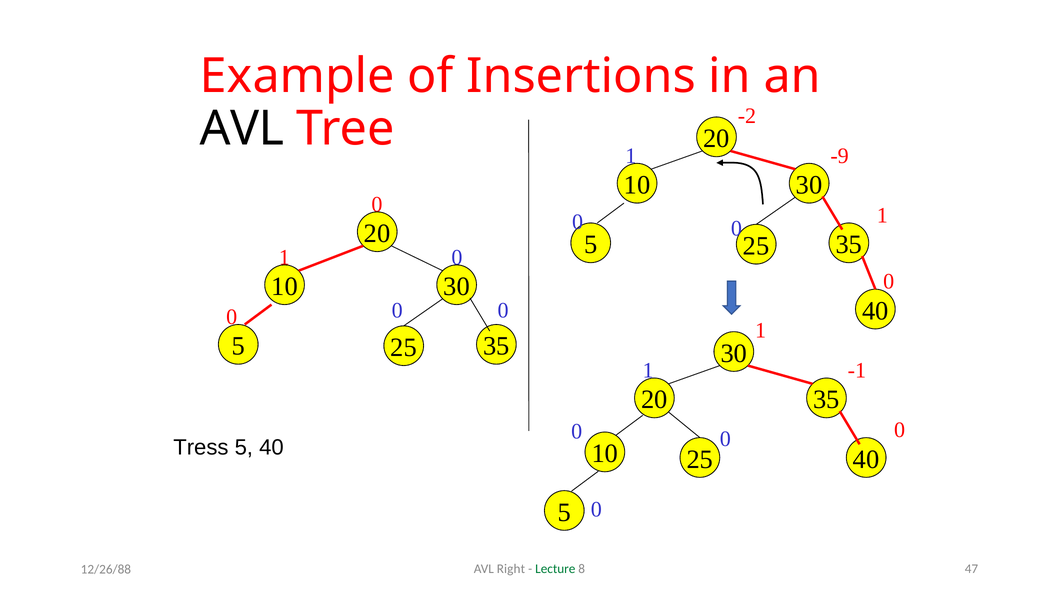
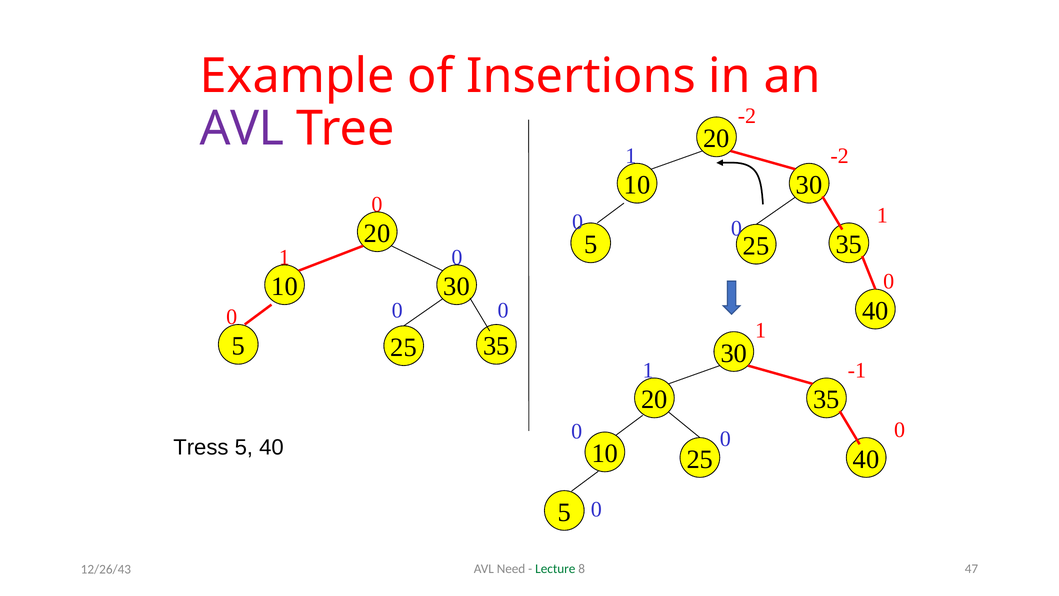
AVL at (242, 128) colour: black -> purple
-9 at (840, 156): -9 -> -2
Right: Right -> Need
12/26/88: 12/26/88 -> 12/26/43
